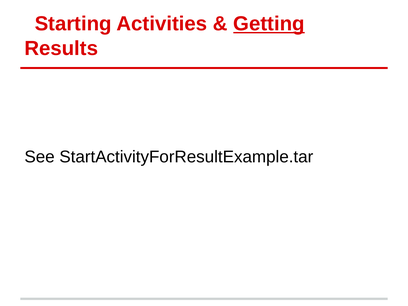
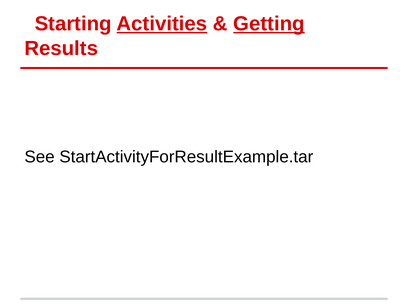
Activities underline: none -> present
